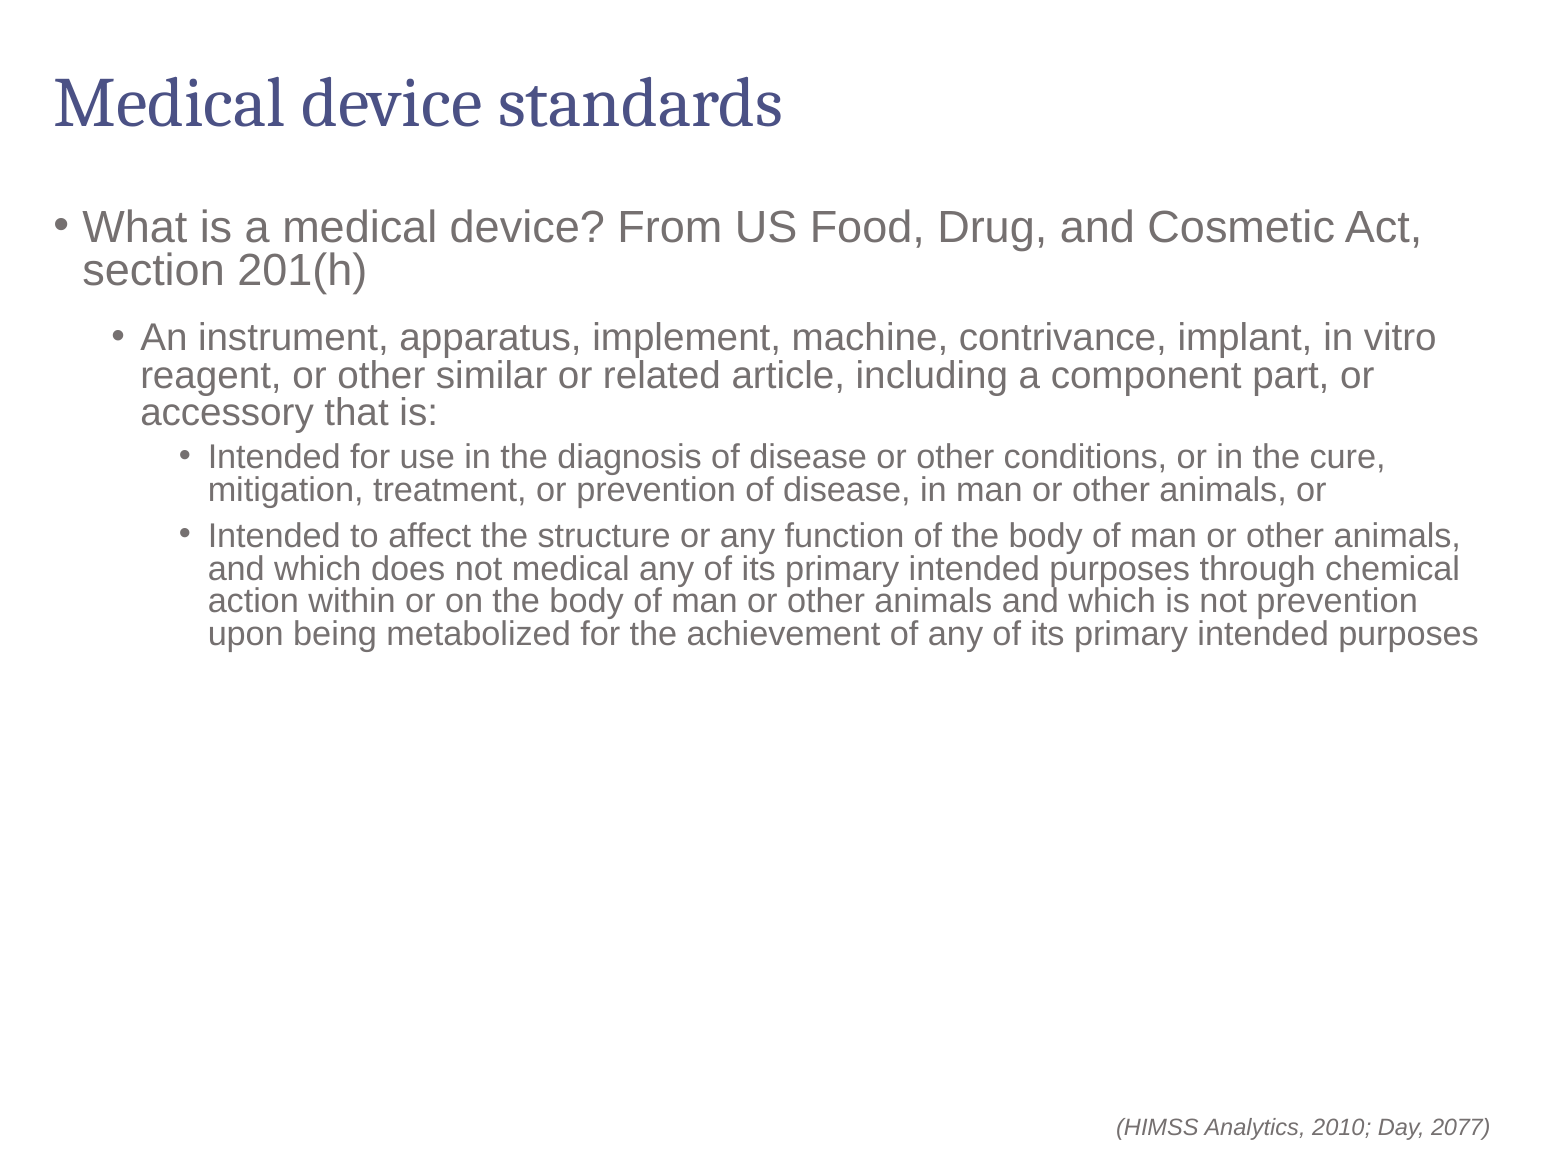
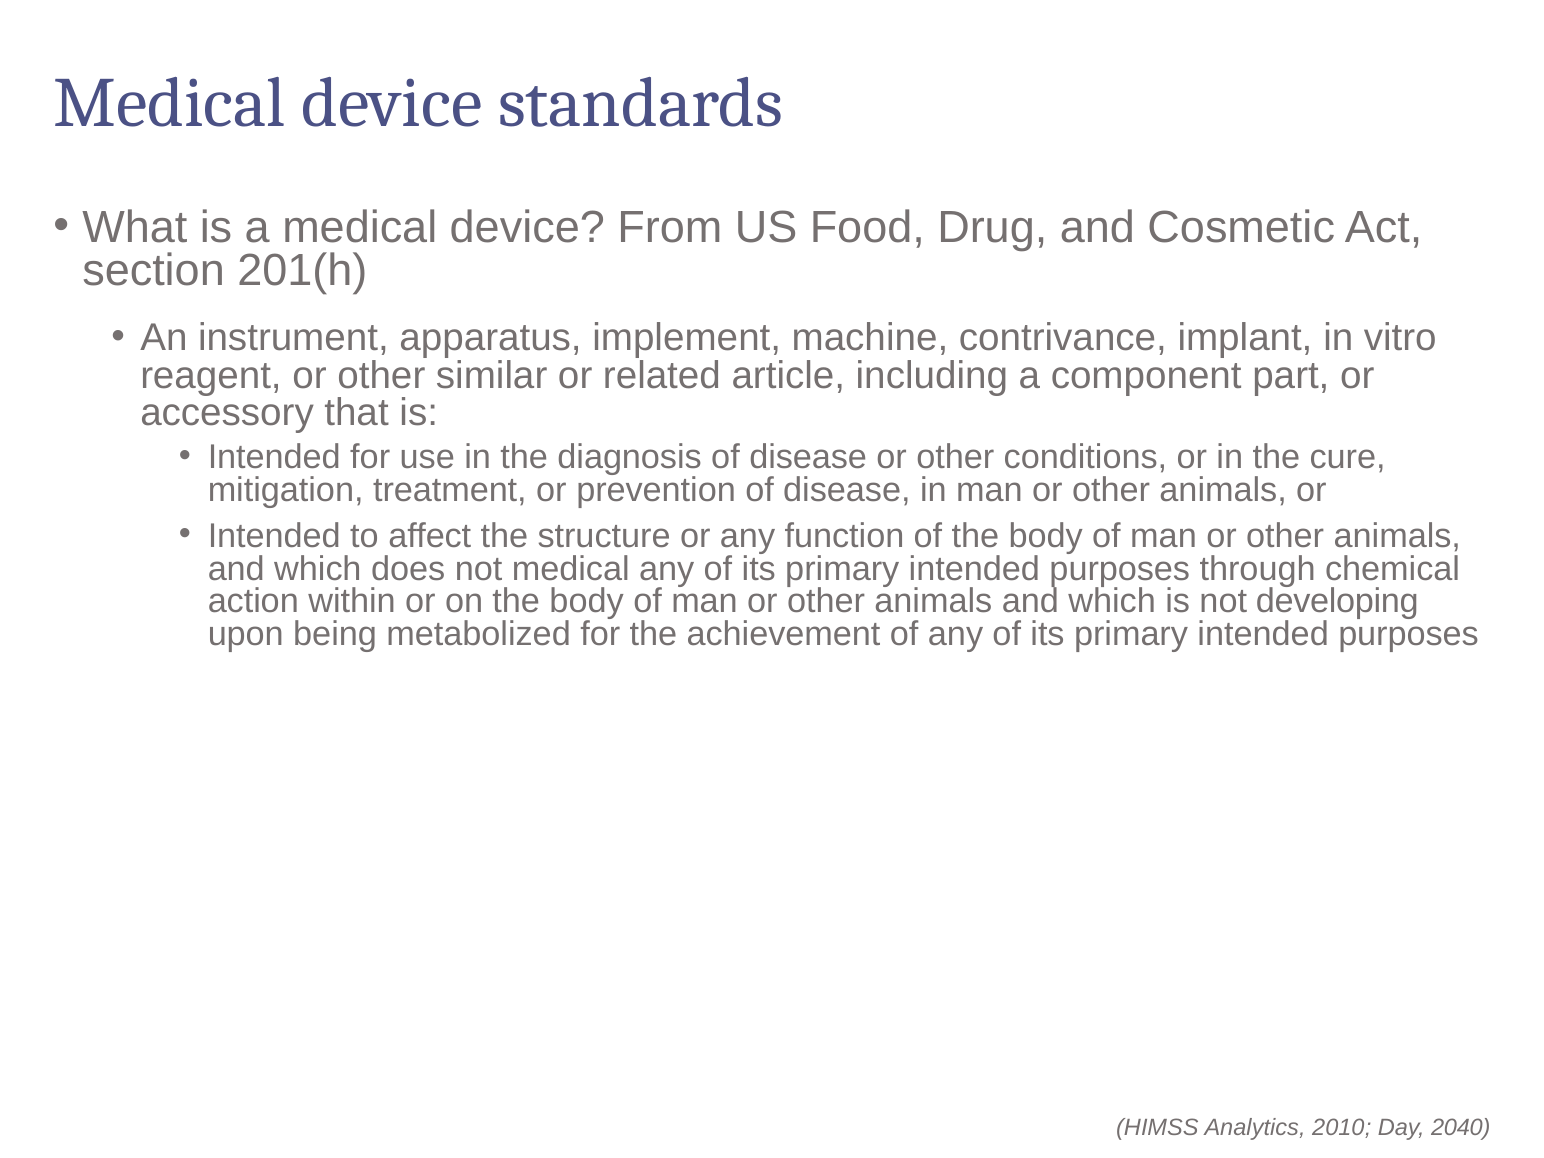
not prevention: prevention -> developing
2077: 2077 -> 2040
